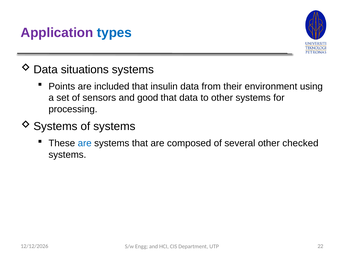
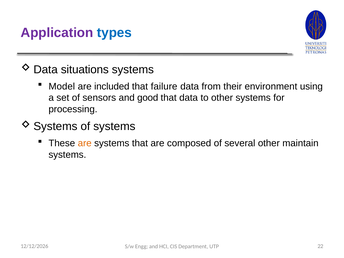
Points: Points -> Model
insulin: insulin -> failure
are at (85, 143) colour: blue -> orange
checked: checked -> maintain
